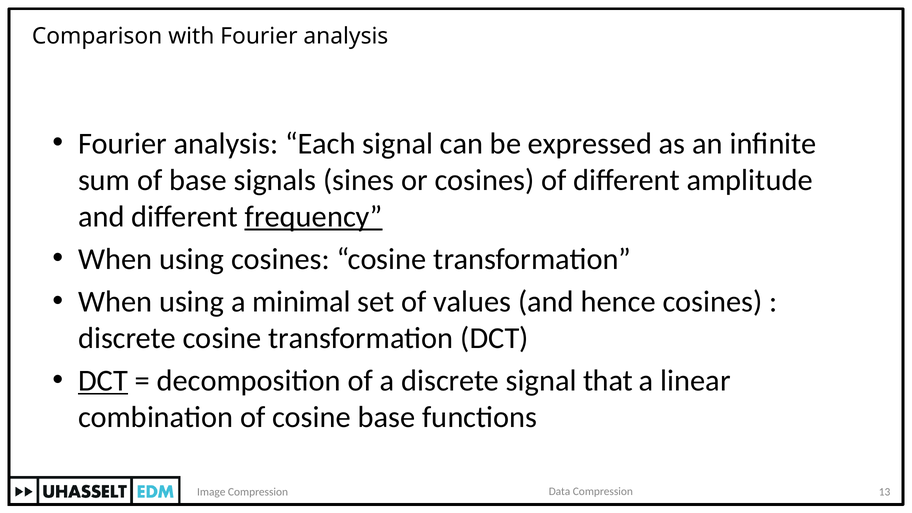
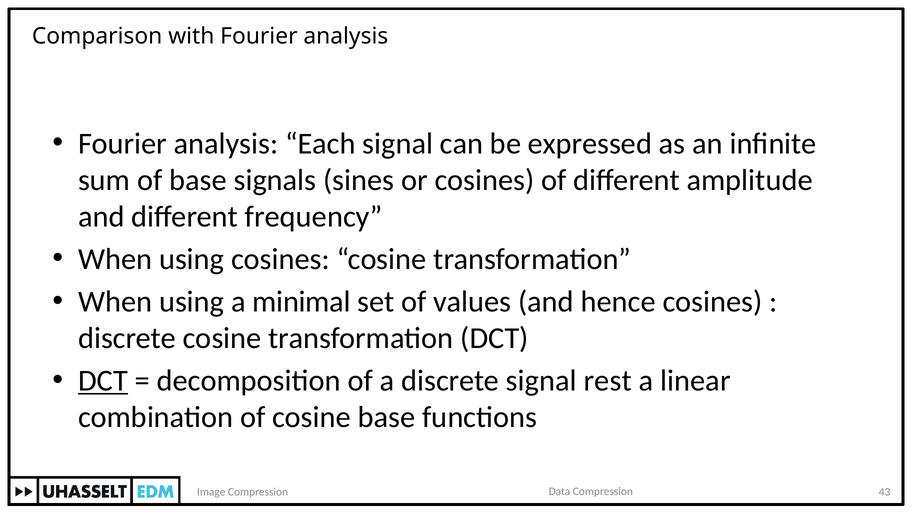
frequency underline: present -> none
that: that -> rest
13: 13 -> 43
